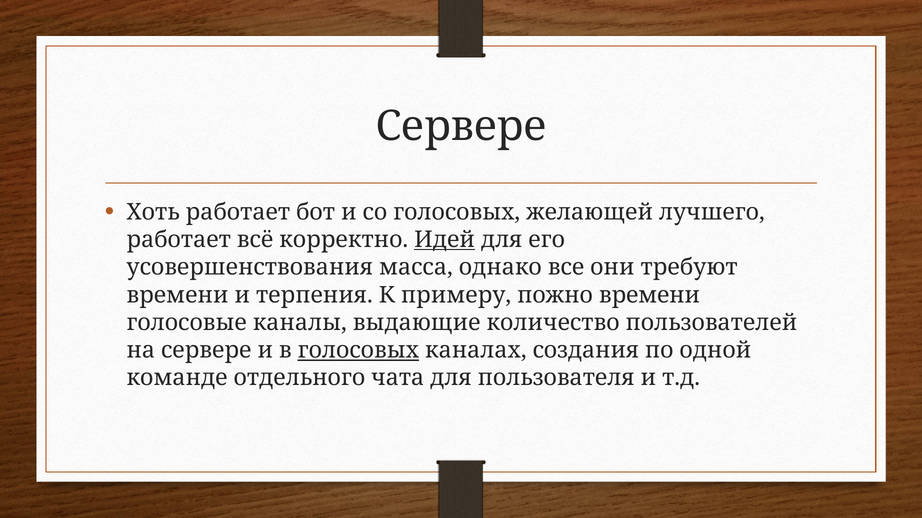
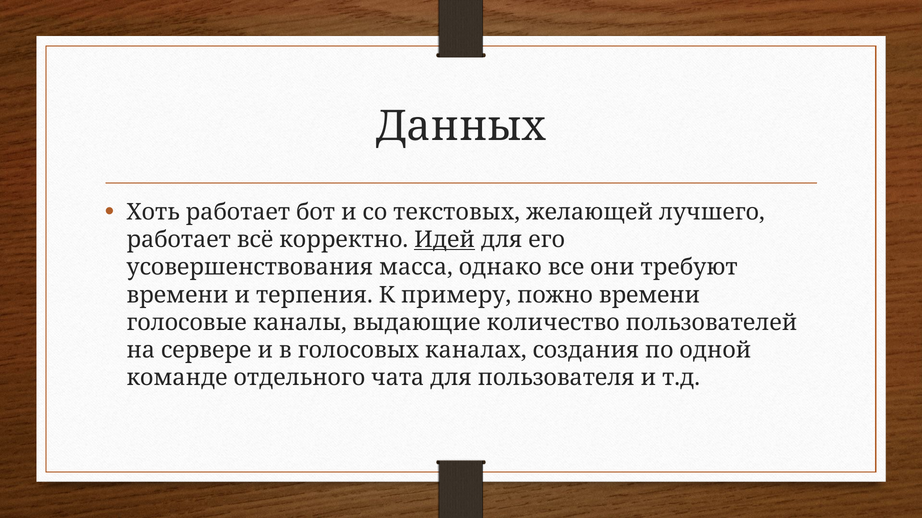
Сервере at (461, 127): Сервере -> Данных
со голосовых: голосовых -> текстовых
голосовых at (358, 351) underline: present -> none
